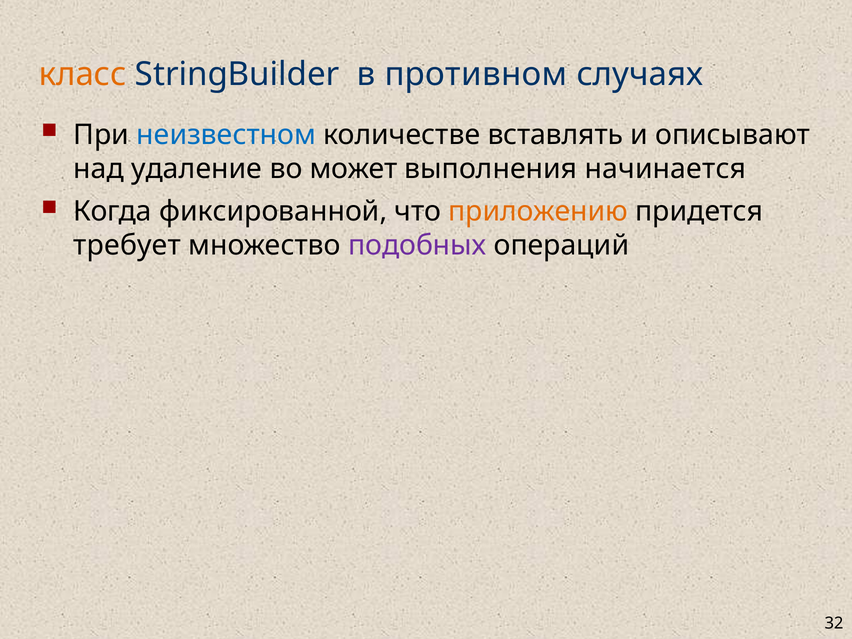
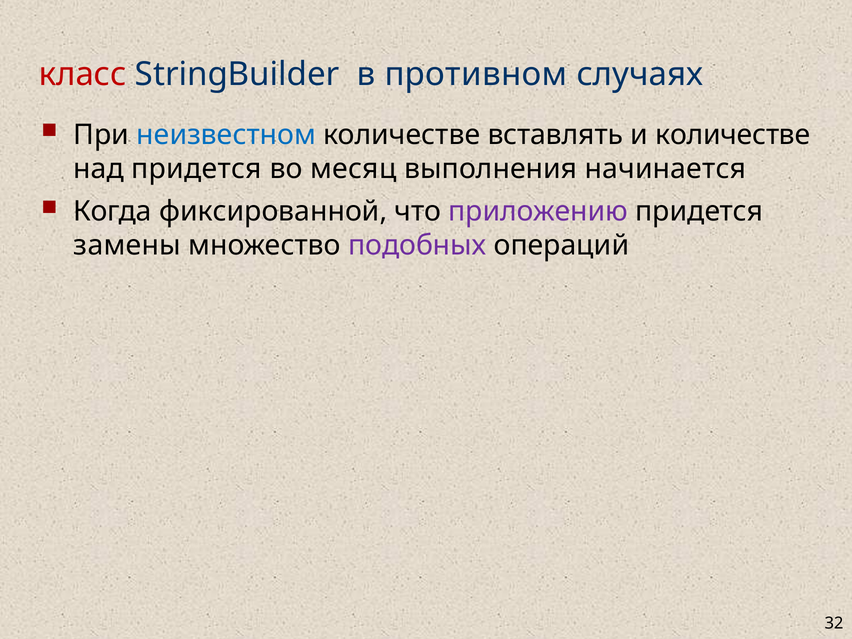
класс colour: orange -> red
и описывают: описывают -> количестве
над удаление: удаление -> придется
может: может -> месяц
приложению colour: orange -> purple
требует: требует -> замены
